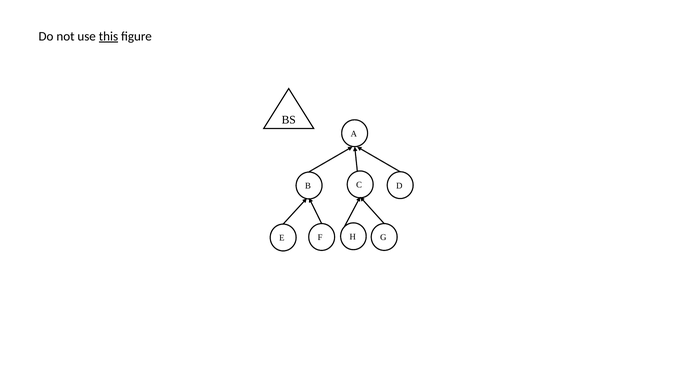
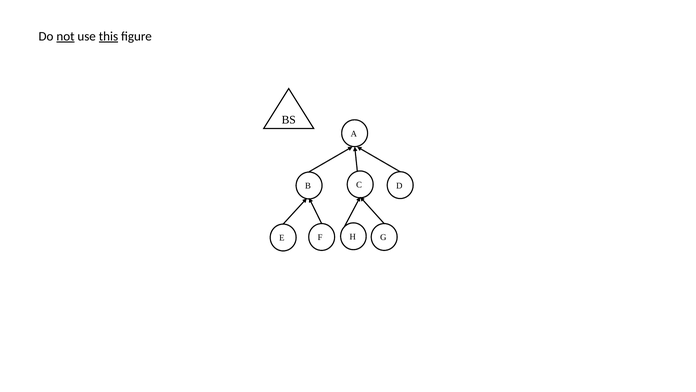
not underline: none -> present
